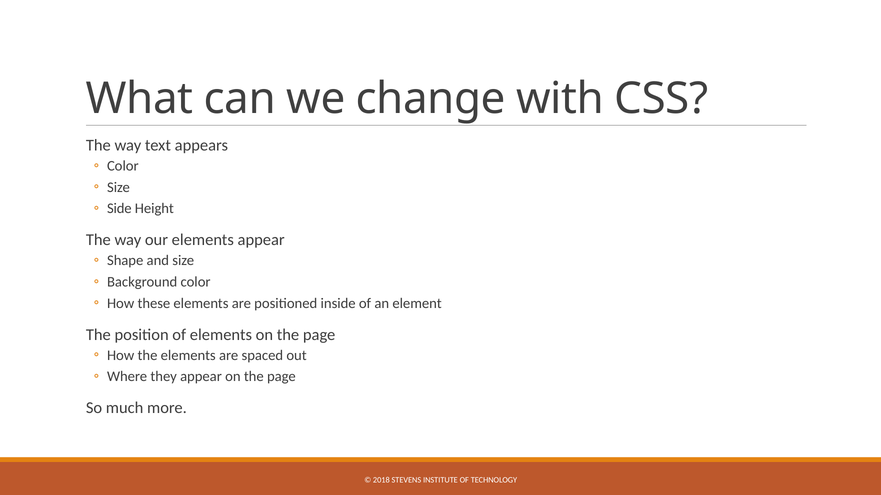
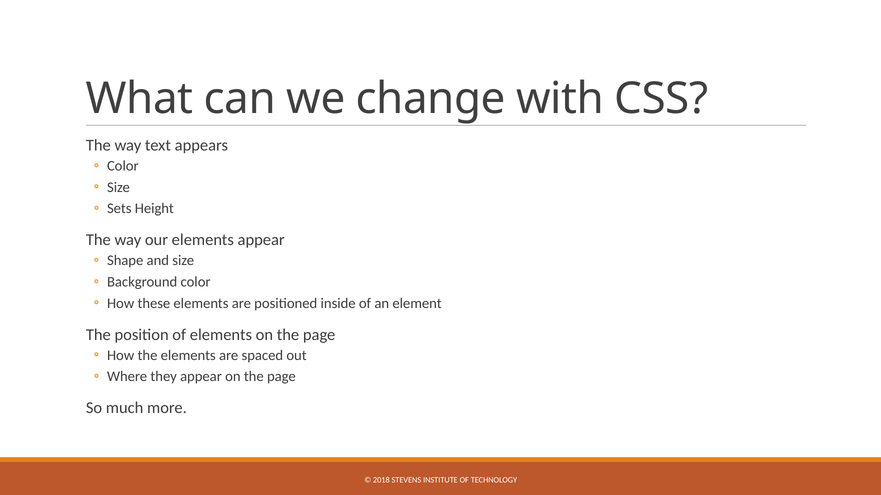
Side: Side -> Sets
